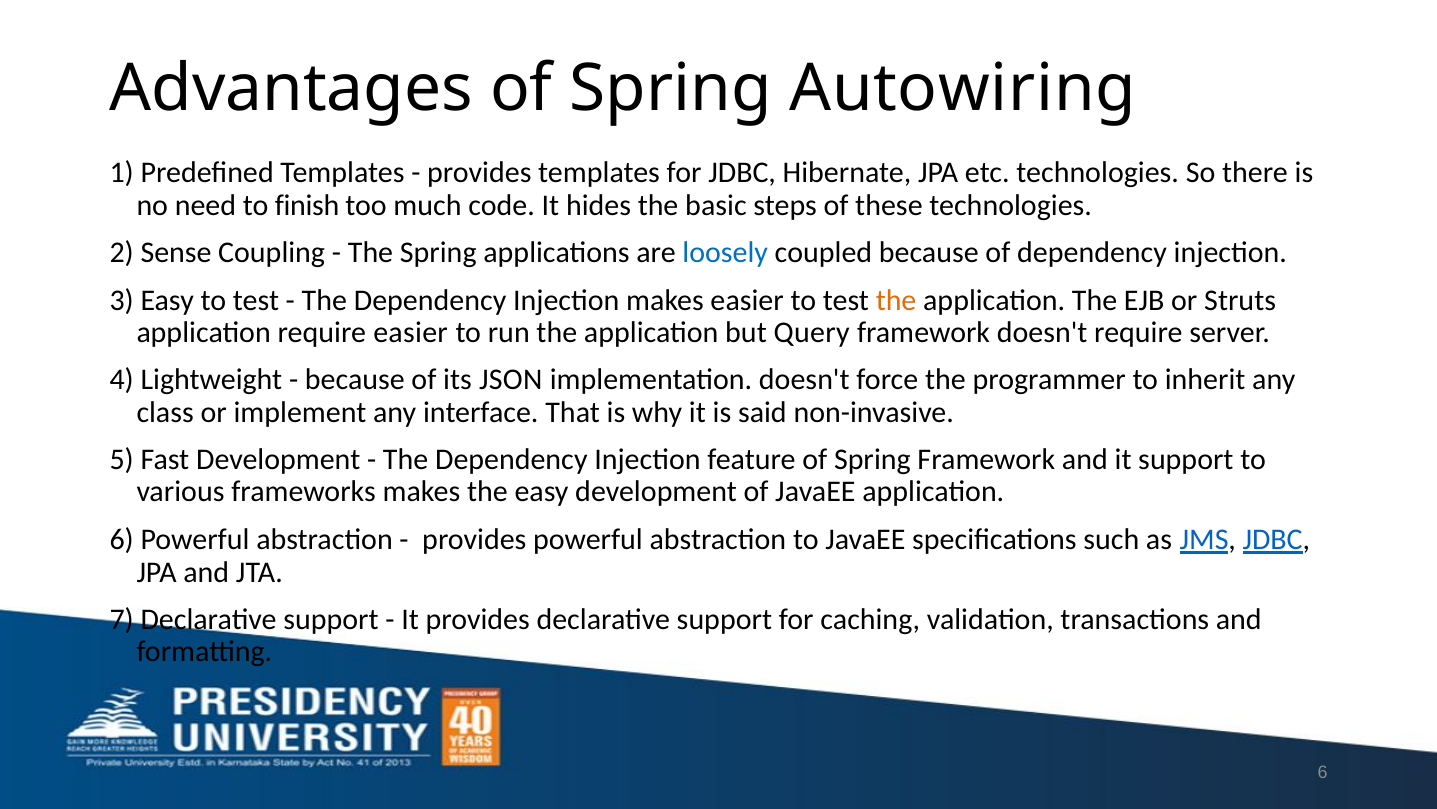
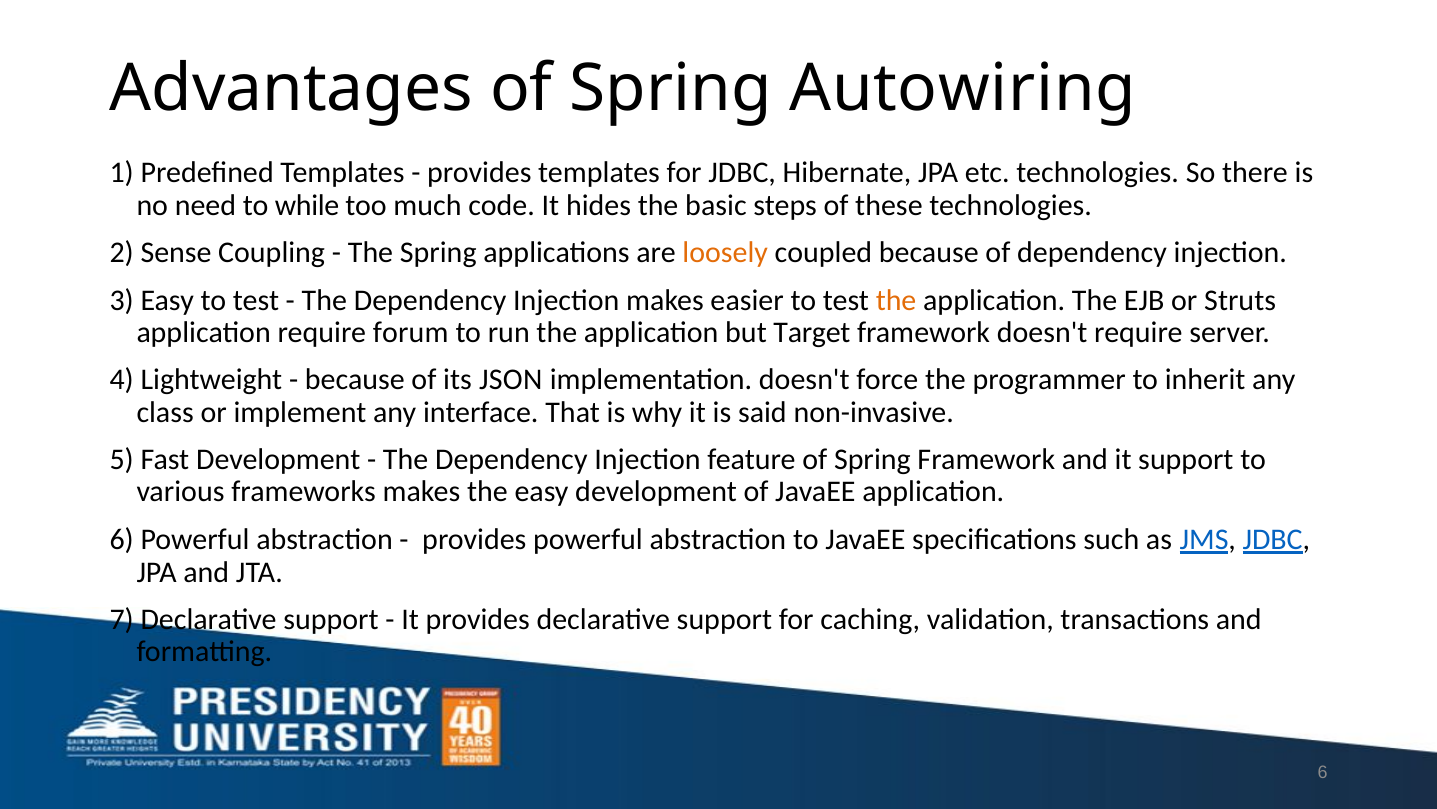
finish: finish -> while
loosely colour: blue -> orange
require easier: easier -> forum
Query: Query -> Target
